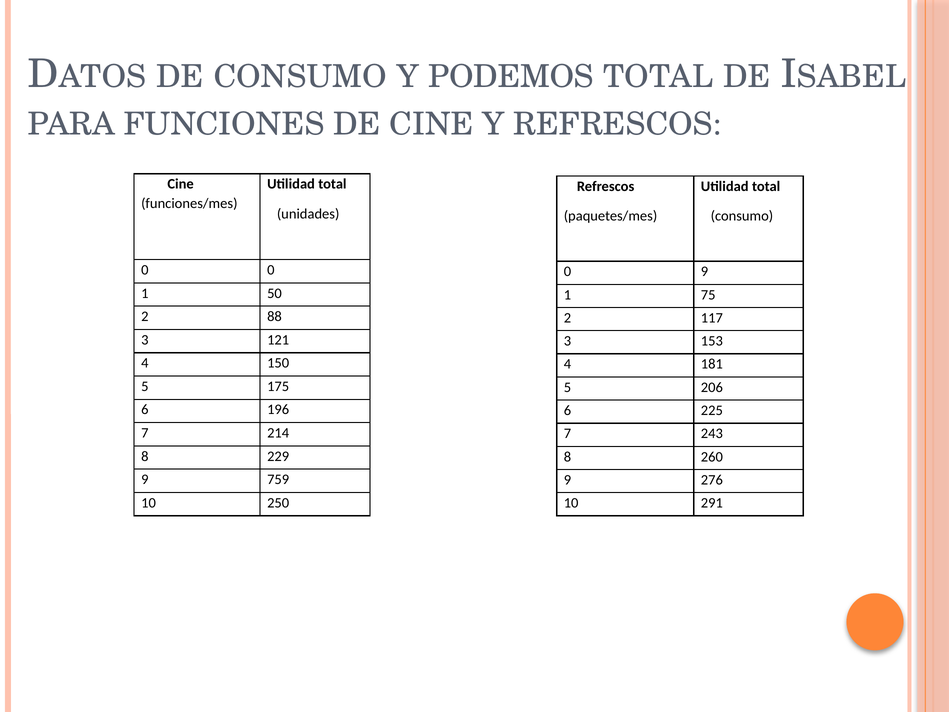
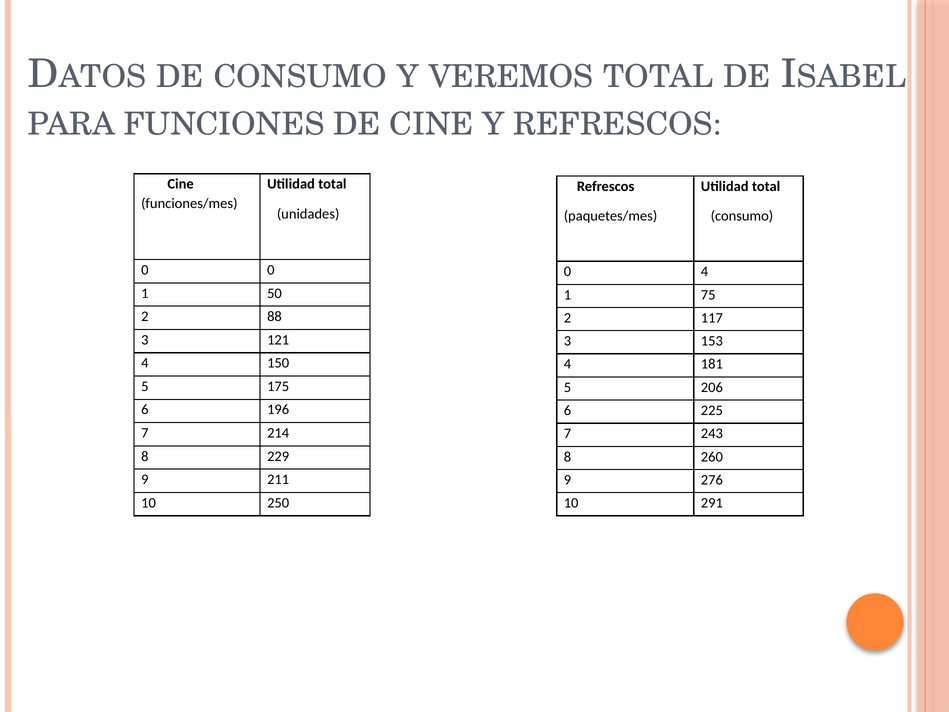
PODEMOS: PODEMOS -> VEREMOS
0 9: 9 -> 4
759: 759 -> 211
